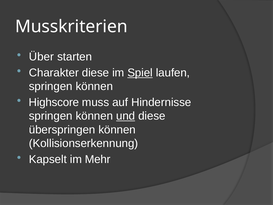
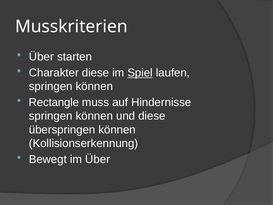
Highscore: Highscore -> Rectangle
und underline: present -> none
Kapselt: Kapselt -> Bewegt
im Mehr: Mehr -> Über
